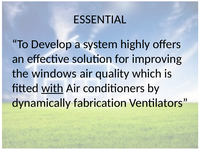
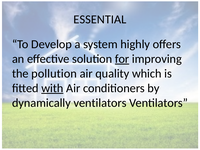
for underline: none -> present
windows: windows -> pollution
dynamically fabrication: fabrication -> ventilators
